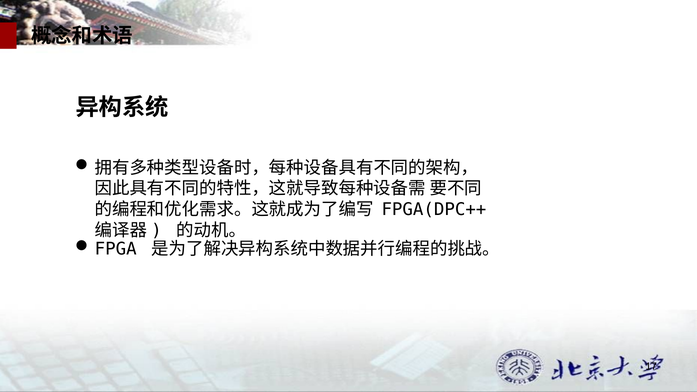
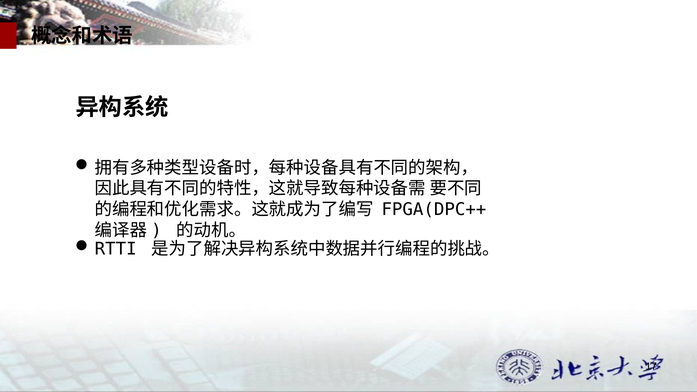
FPGA: FPGA -> RTTI
